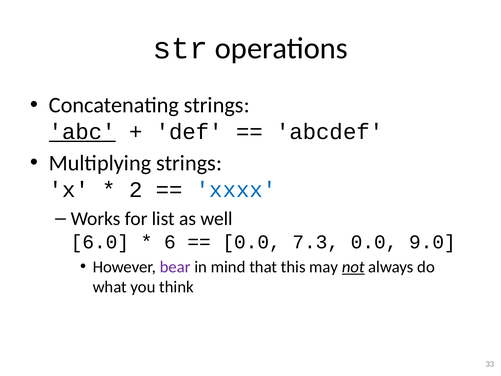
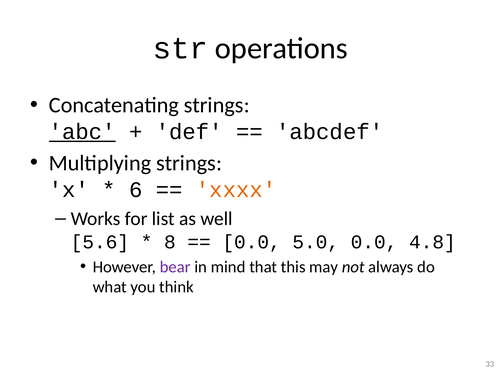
2: 2 -> 6
xxxx colour: blue -> orange
6.0: 6.0 -> 5.6
6: 6 -> 8
7.3: 7.3 -> 5.0
9.0: 9.0 -> 4.8
not underline: present -> none
